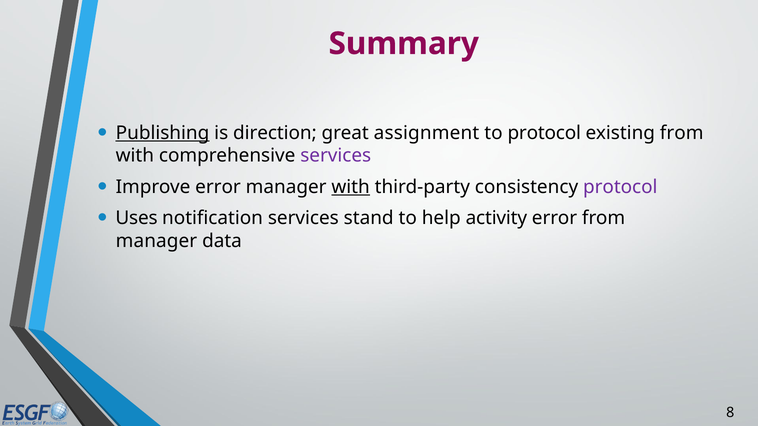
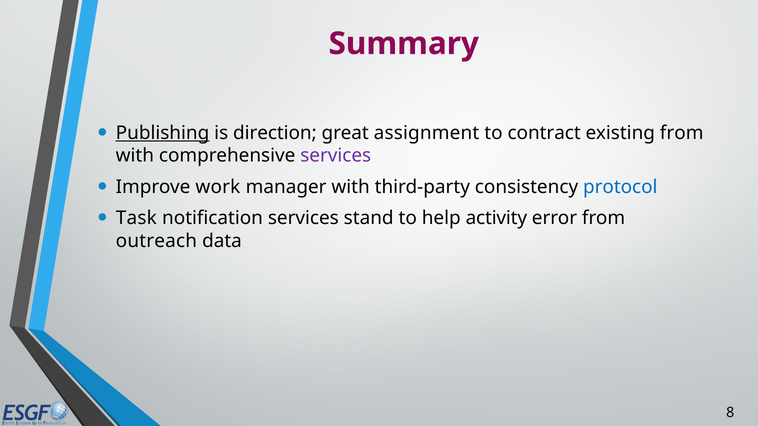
to protocol: protocol -> contract
Improve error: error -> work
with at (351, 187) underline: present -> none
protocol at (620, 187) colour: purple -> blue
Uses: Uses -> Task
manager at (156, 241): manager -> outreach
